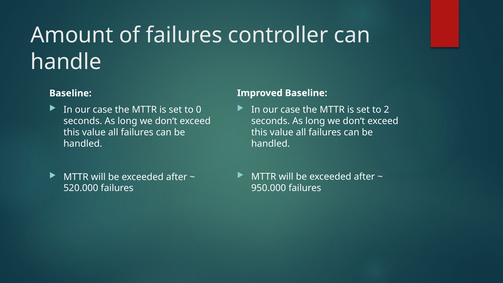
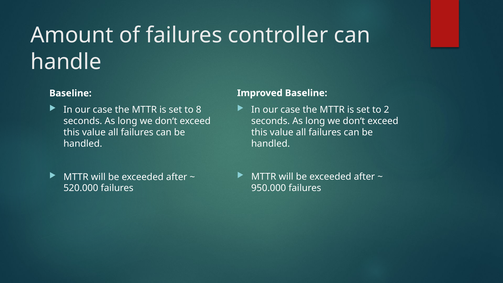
0: 0 -> 8
